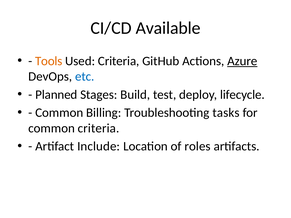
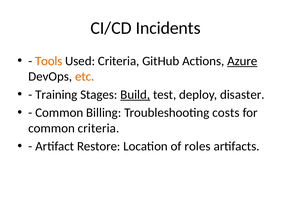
Available: Available -> Incidents
etc colour: blue -> orange
Planned: Planned -> Training
Build underline: none -> present
lifecycle: lifecycle -> disaster
tasks: tasks -> costs
Include: Include -> Restore
